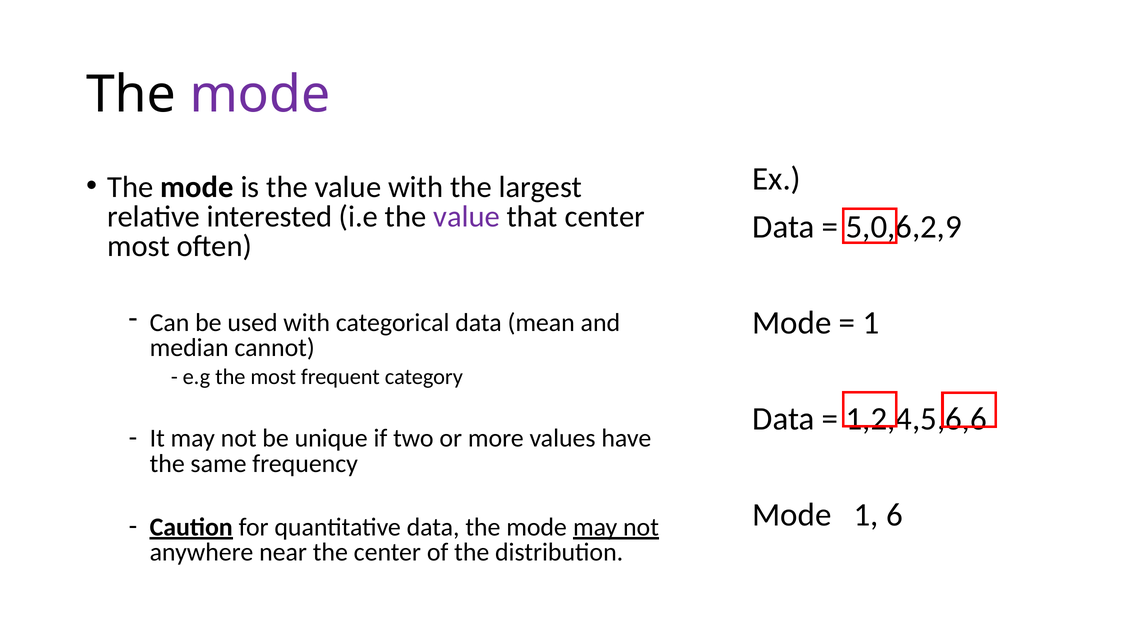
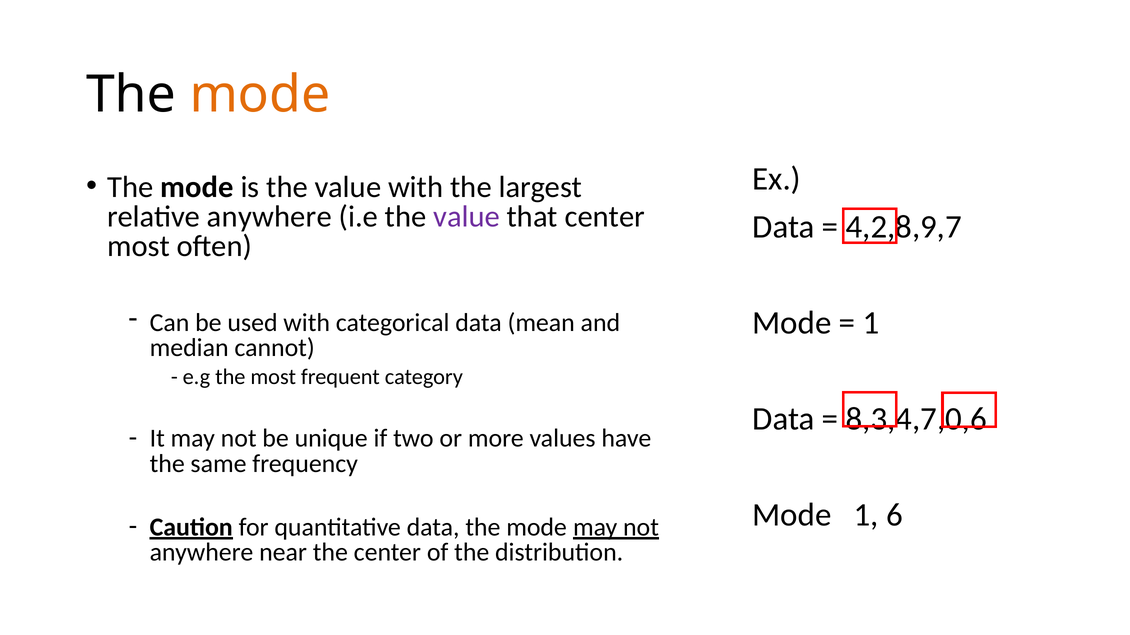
mode at (260, 95) colour: purple -> orange
relative interested: interested -> anywhere
5,0,6,2,9: 5,0,6,2,9 -> 4,2,8,9,7
1,2,4,5,6,6: 1,2,4,5,6,6 -> 8,3,4,7,0,6
